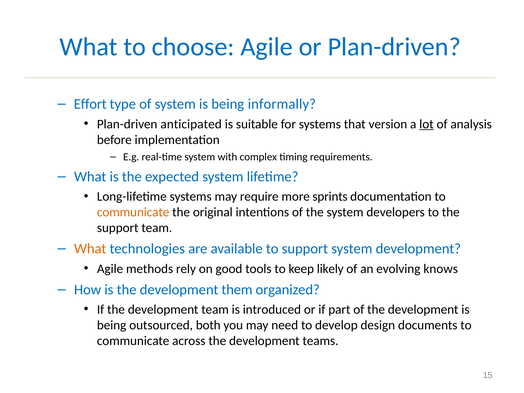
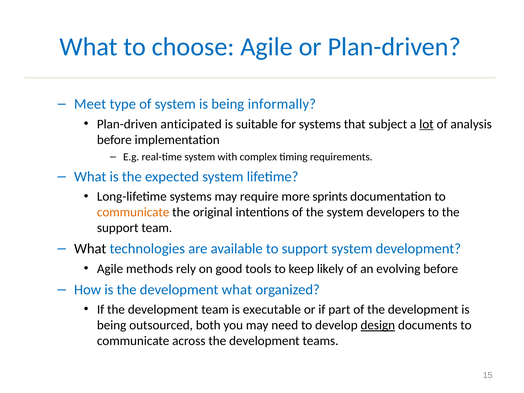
Effort: Effort -> Meet
version: version -> subject
What at (90, 249) colour: orange -> black
evolving knows: knows -> before
development them: them -> what
introduced: introduced -> executable
design underline: none -> present
